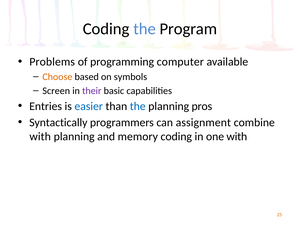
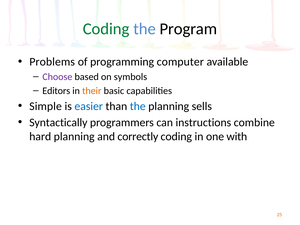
Coding at (106, 29) colour: black -> green
Choose colour: orange -> purple
Screen: Screen -> Editors
their colour: purple -> orange
Entries: Entries -> Simple
pros: pros -> sells
assignment: assignment -> instructions
with at (40, 137): with -> hard
memory: memory -> correctly
